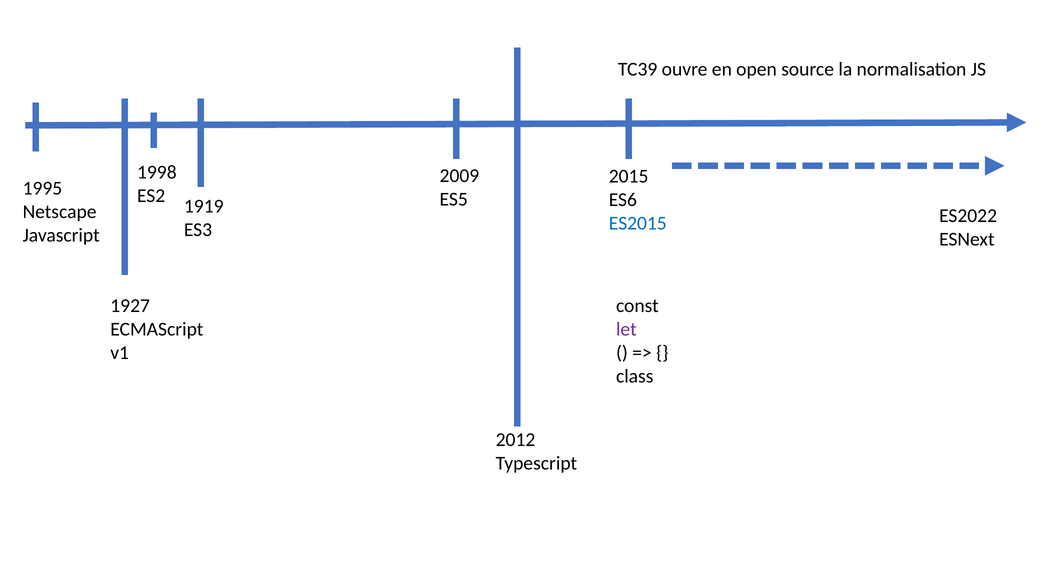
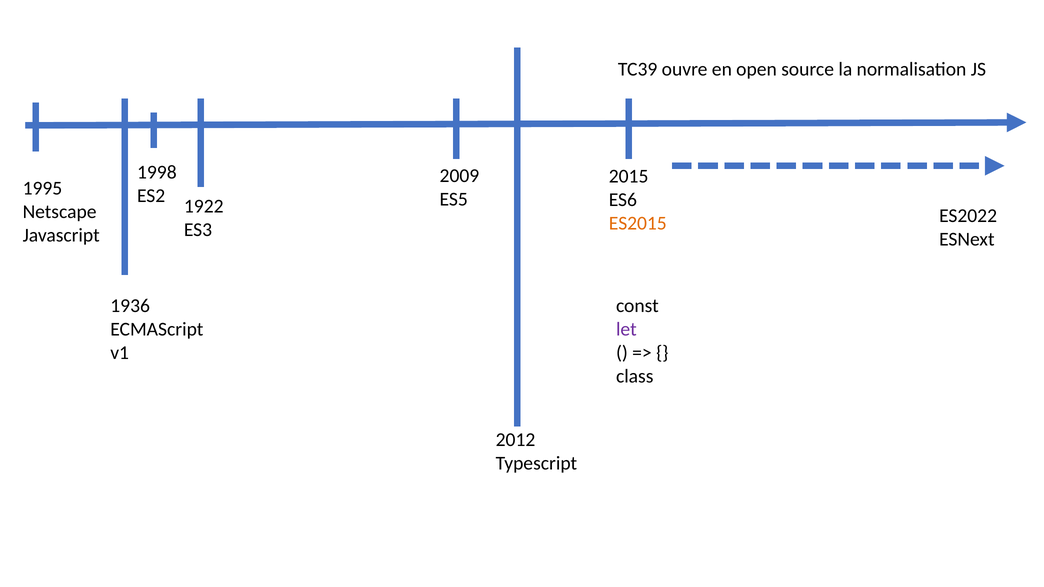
1919: 1919 -> 1922
ES2015 colour: blue -> orange
1927: 1927 -> 1936
